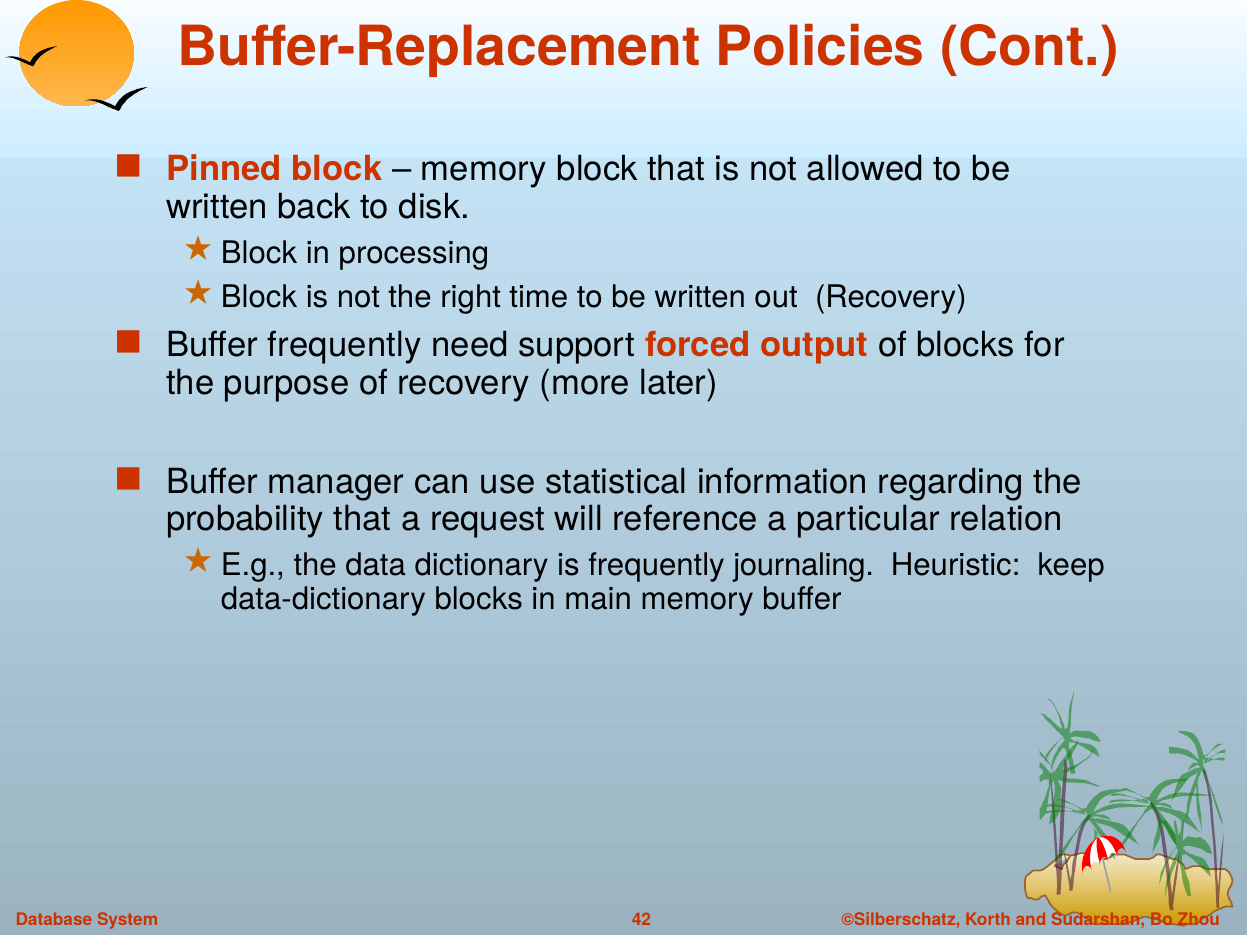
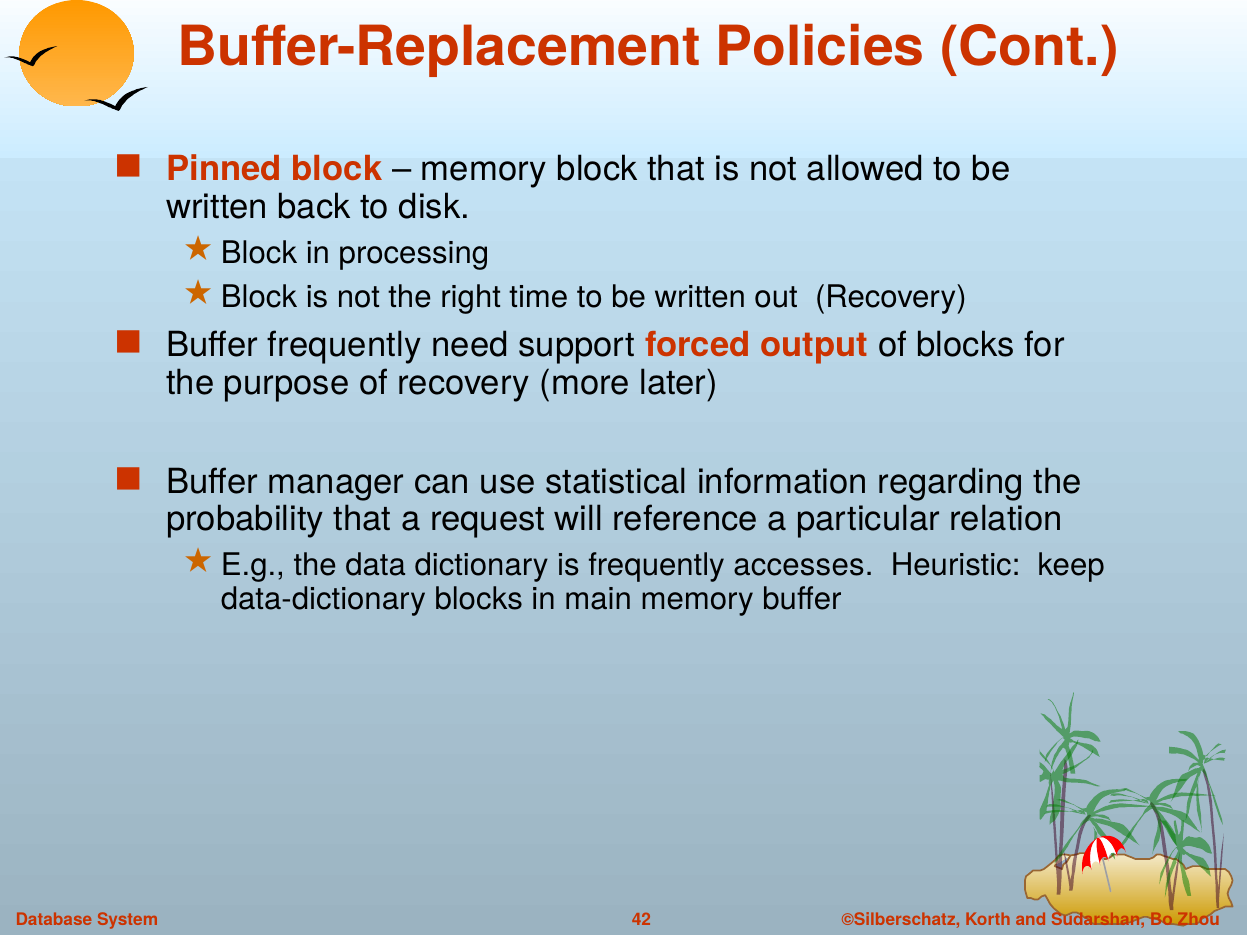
journaling: journaling -> accesses
